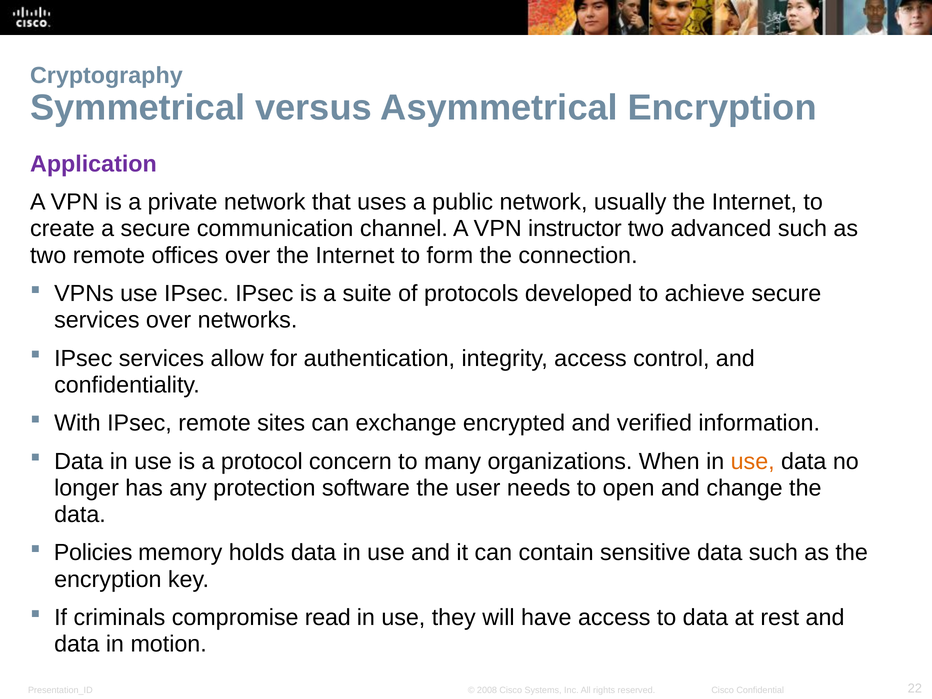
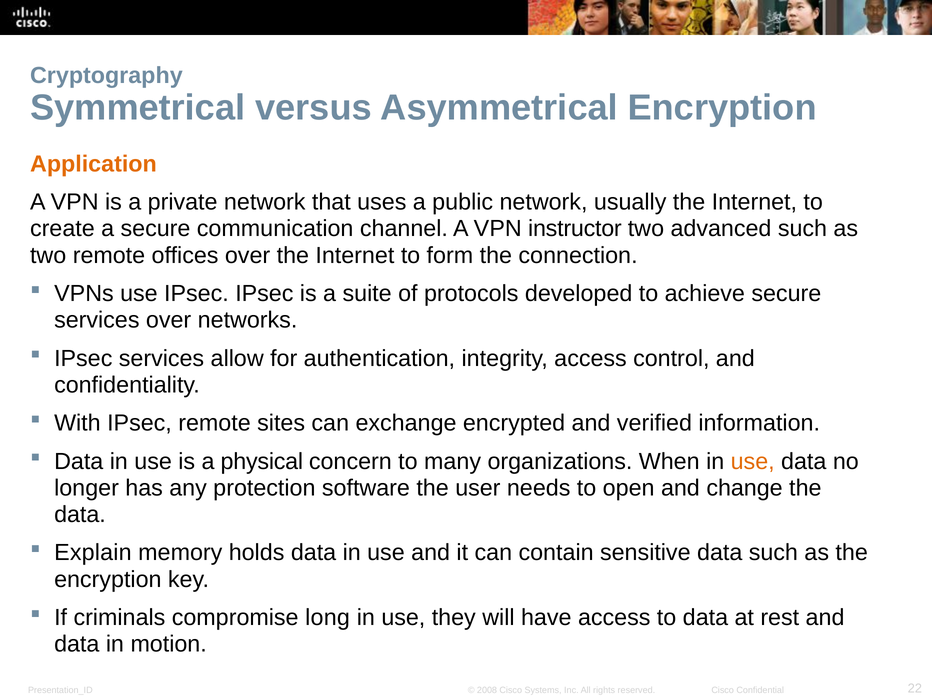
Application colour: purple -> orange
protocol: protocol -> physical
Policies: Policies -> Explain
read: read -> long
